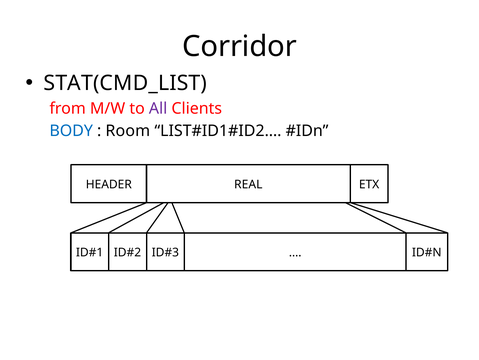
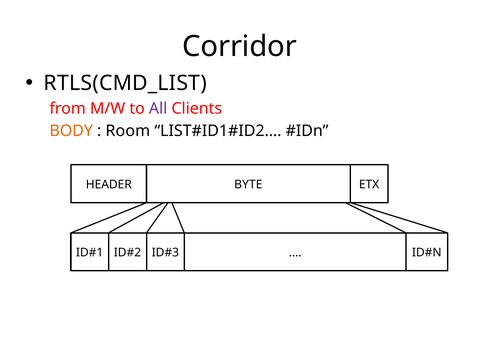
STAT(CMD_LIST: STAT(CMD_LIST -> RTLS(CMD_LIST
BODY colour: blue -> orange
REAL: REAL -> BYTE
